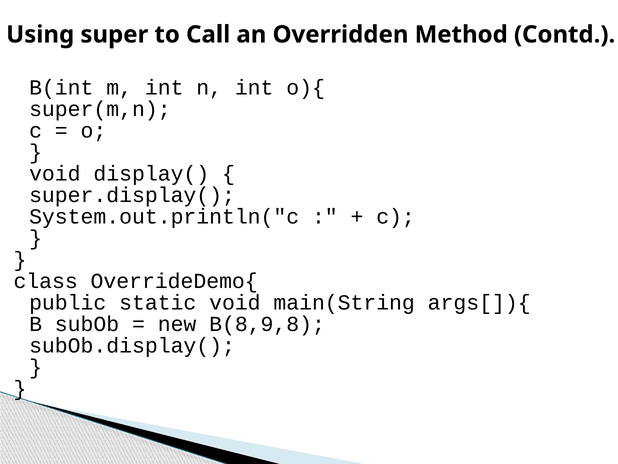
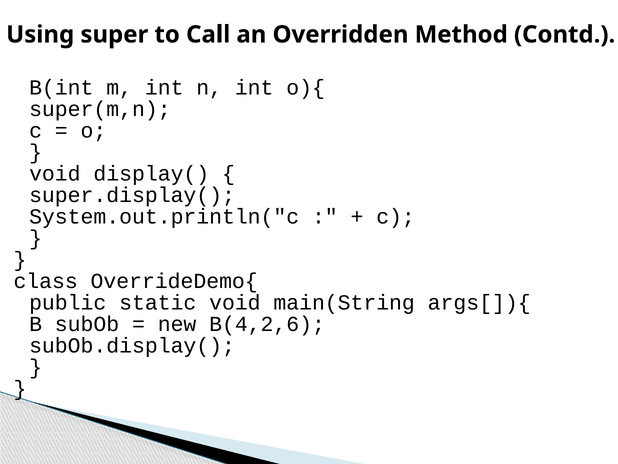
B(8,9,8: B(8,9,8 -> B(4,2,6
